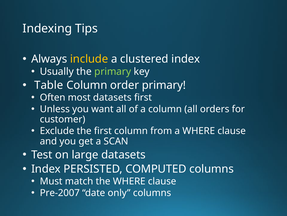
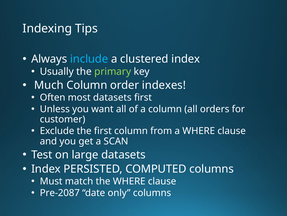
include colour: yellow -> light blue
Table: Table -> Much
order primary: primary -> indexes
Pre-2007: Pre-2007 -> Pre-2087
